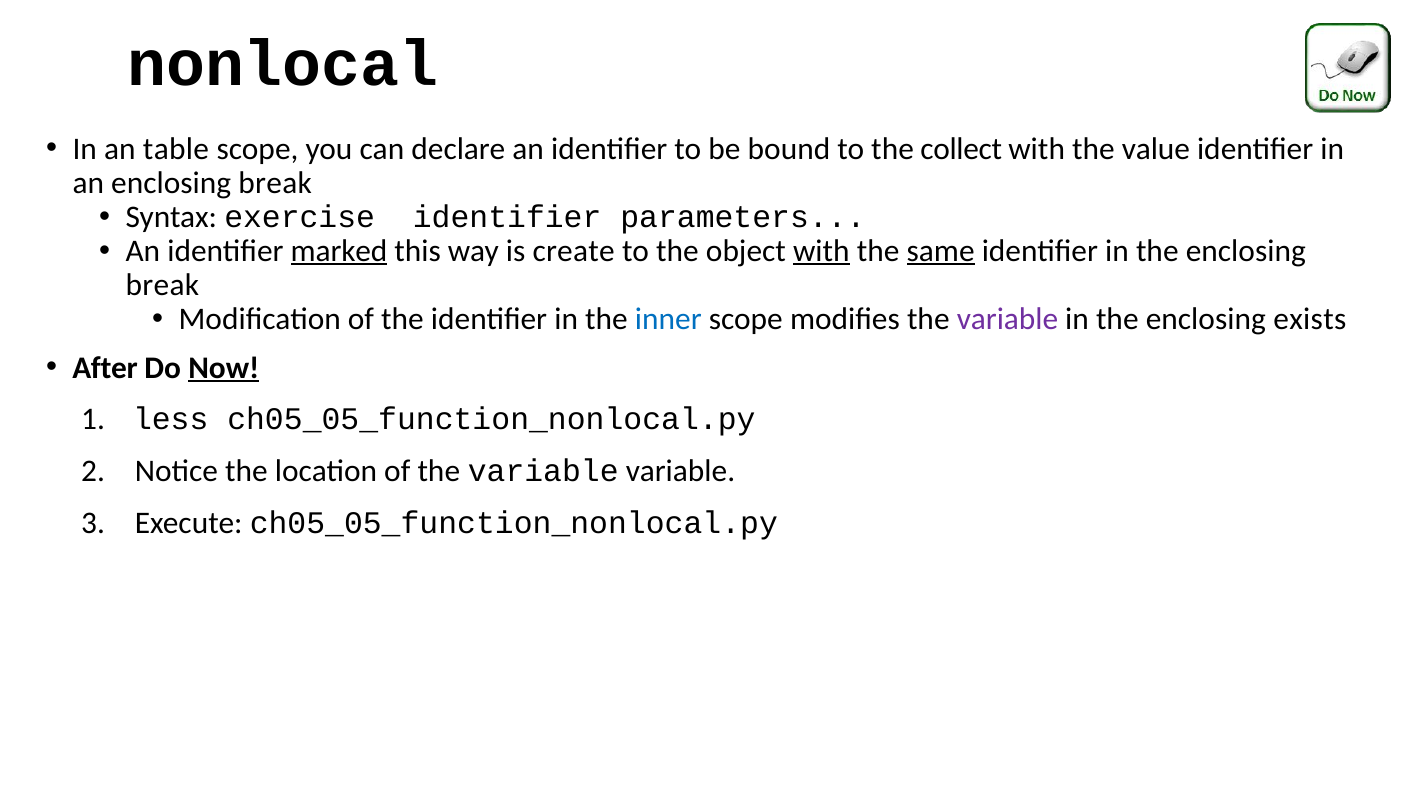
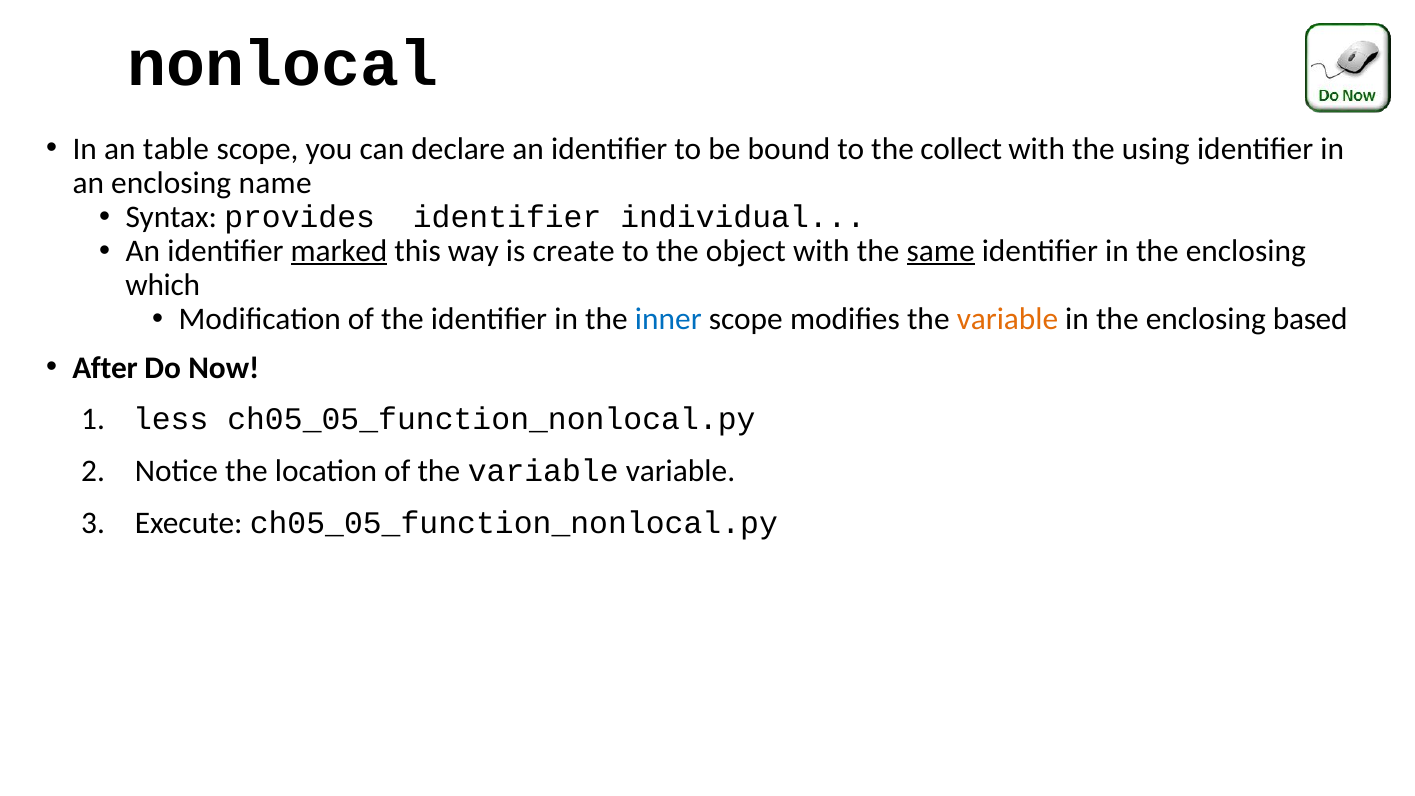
value: value -> using
an enclosing break: break -> name
exercise: exercise -> provides
parameters: parameters -> individual
with at (821, 251) underline: present -> none
break at (162, 285): break -> which
variable at (1007, 319) colour: purple -> orange
exists: exists -> based
Now underline: present -> none
